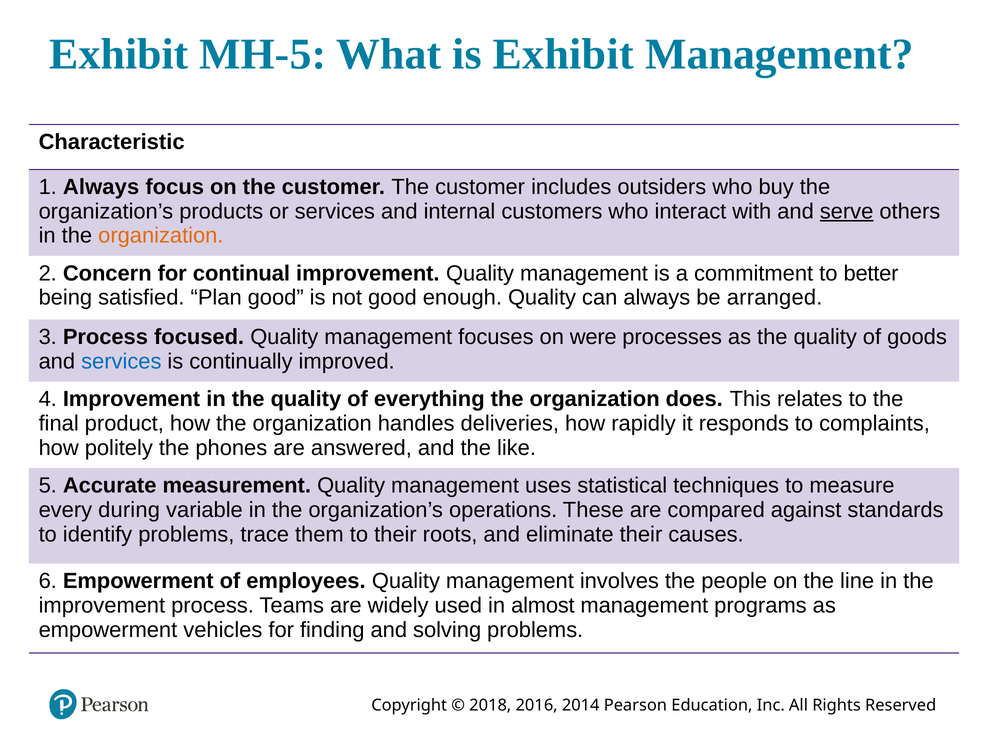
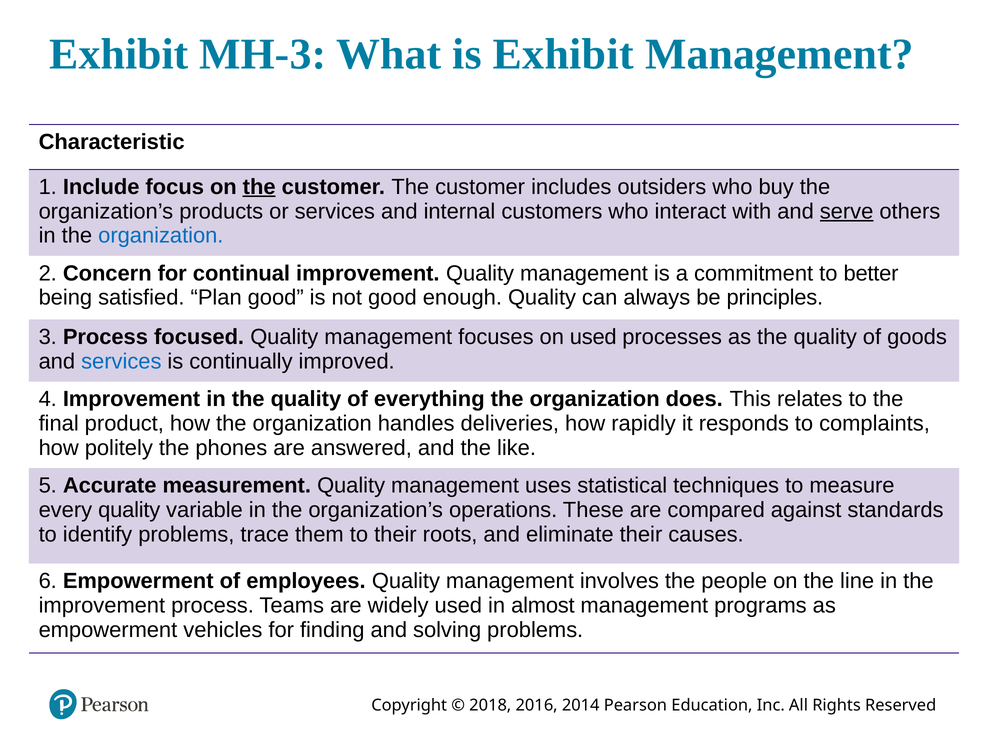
MH-5: MH-5 -> MH-3
1 Always: Always -> Include
the at (259, 187) underline: none -> present
organization at (161, 236) colour: orange -> blue
arranged: arranged -> principles
on were: were -> used
every during: during -> quality
